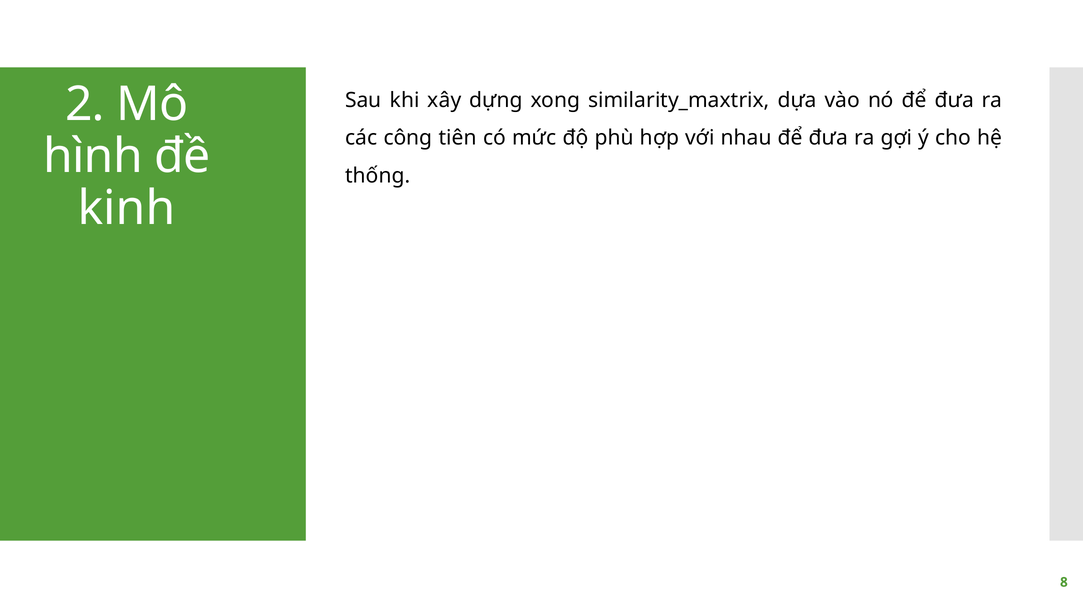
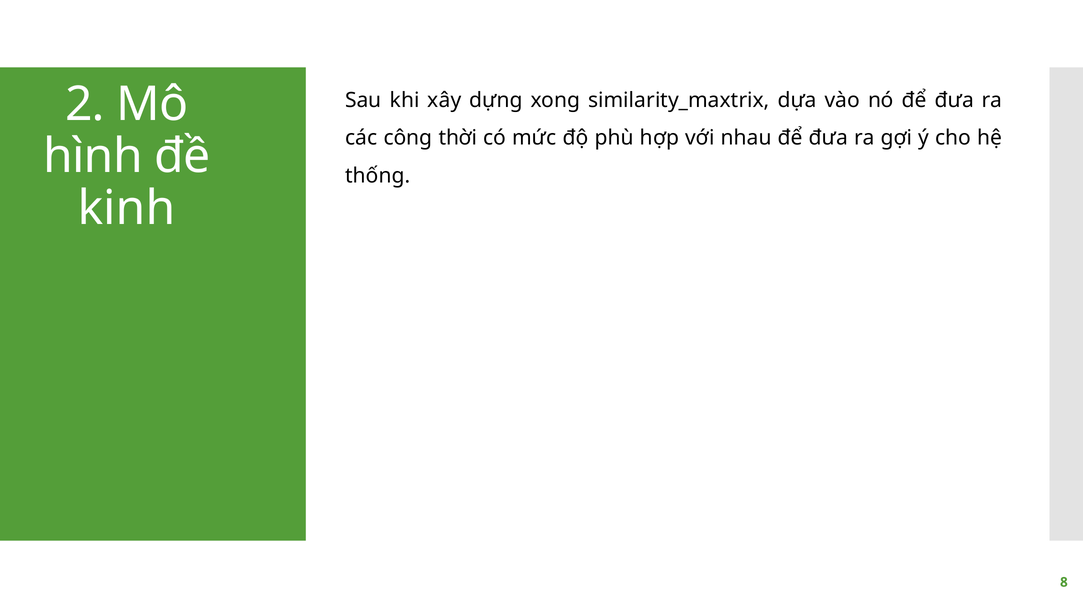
tiên: tiên -> thời
